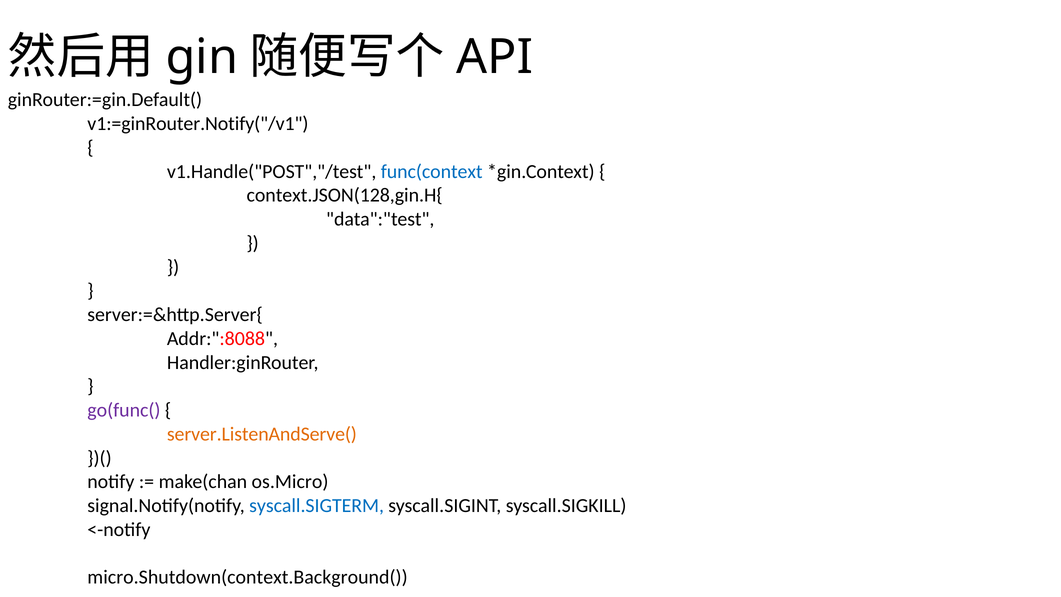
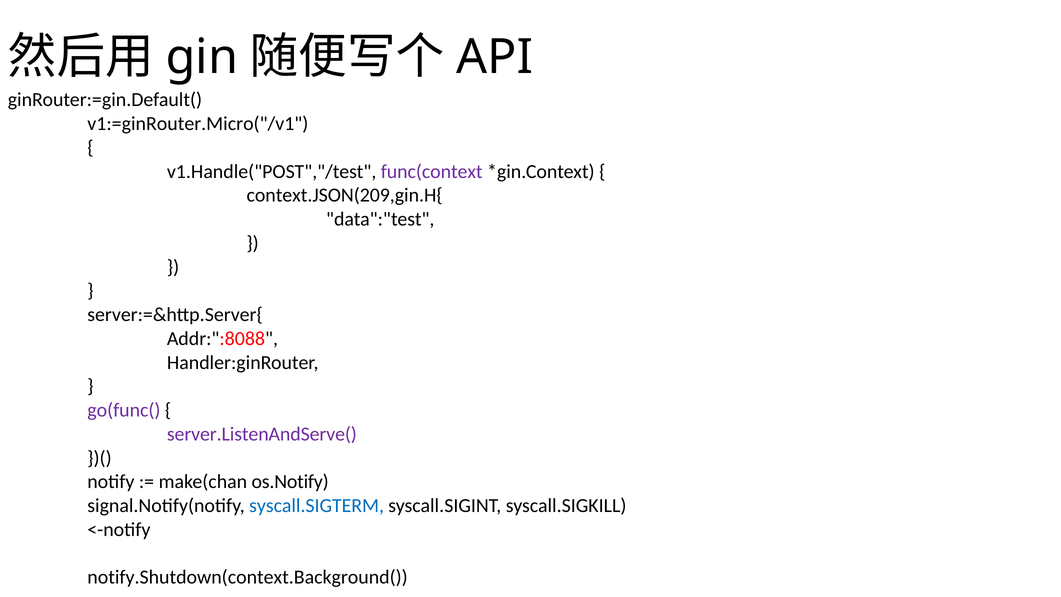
v1:=ginRouter.Notify("/v1: v1:=ginRouter.Notify("/v1 -> v1:=ginRouter.Micro("/v1
func(context colour: blue -> purple
context.JSON(128,gin.H{: context.JSON(128,gin.H{ -> context.JSON(209,gin.H{
server.ListenAndServe( colour: orange -> purple
os.Micro: os.Micro -> os.Notify
micro.Shutdown(context.Background(: micro.Shutdown(context.Background( -> notify.Shutdown(context.Background(
